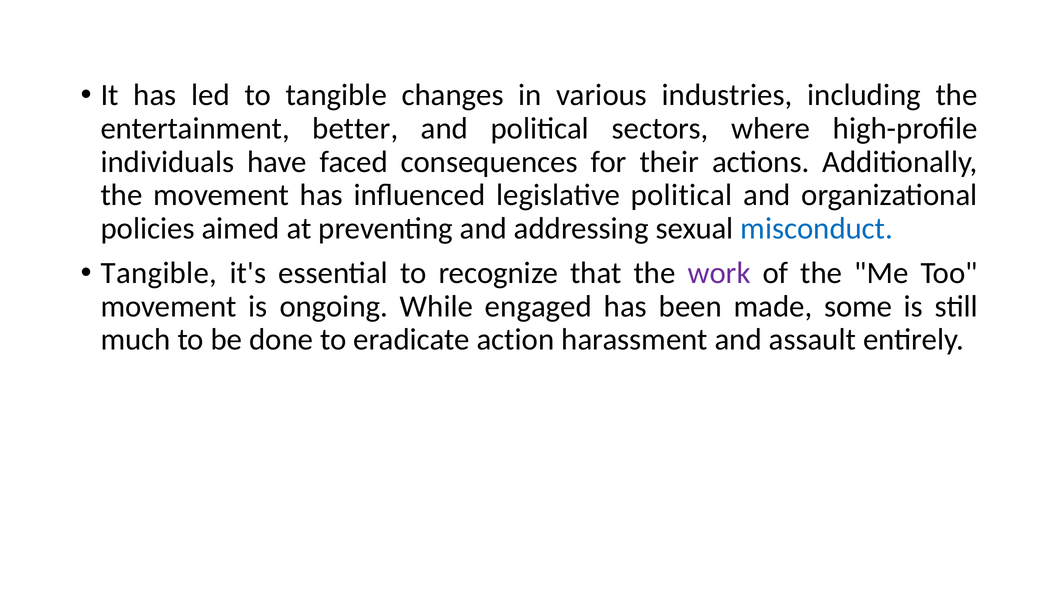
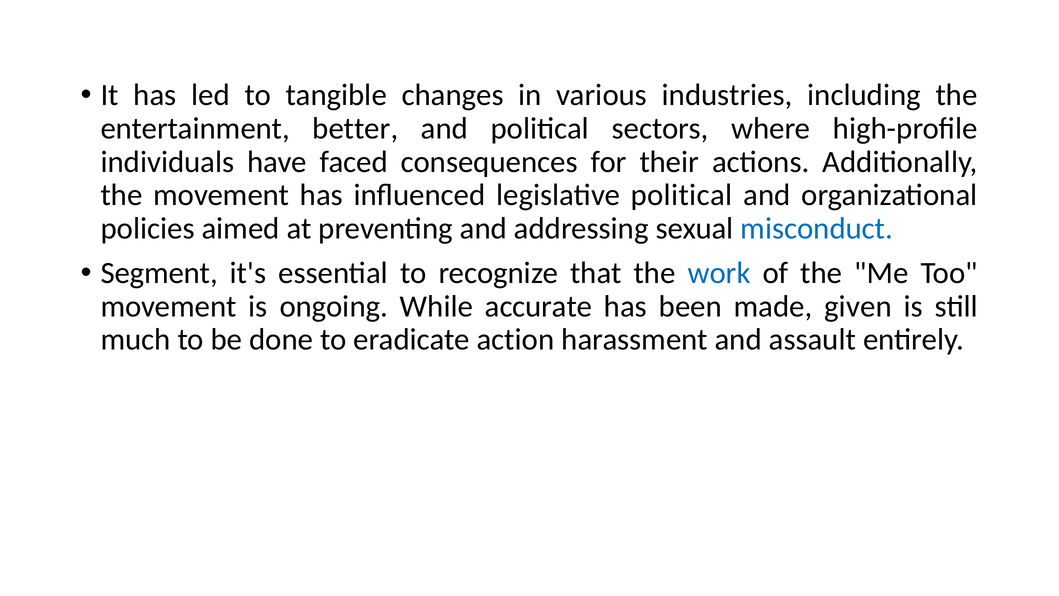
Tangible at (159, 273): Tangible -> Segment
work colour: purple -> blue
engaged: engaged -> accurate
some: some -> given
